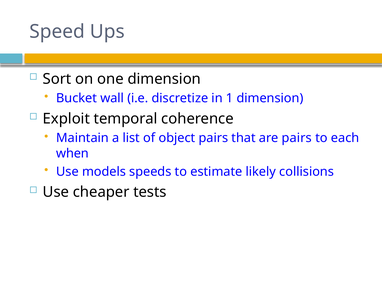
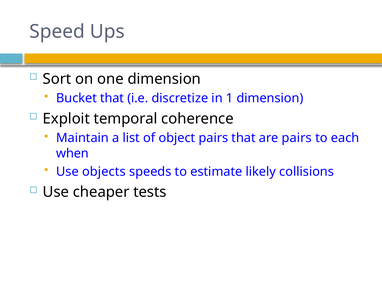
Bucket wall: wall -> that
models: models -> objects
